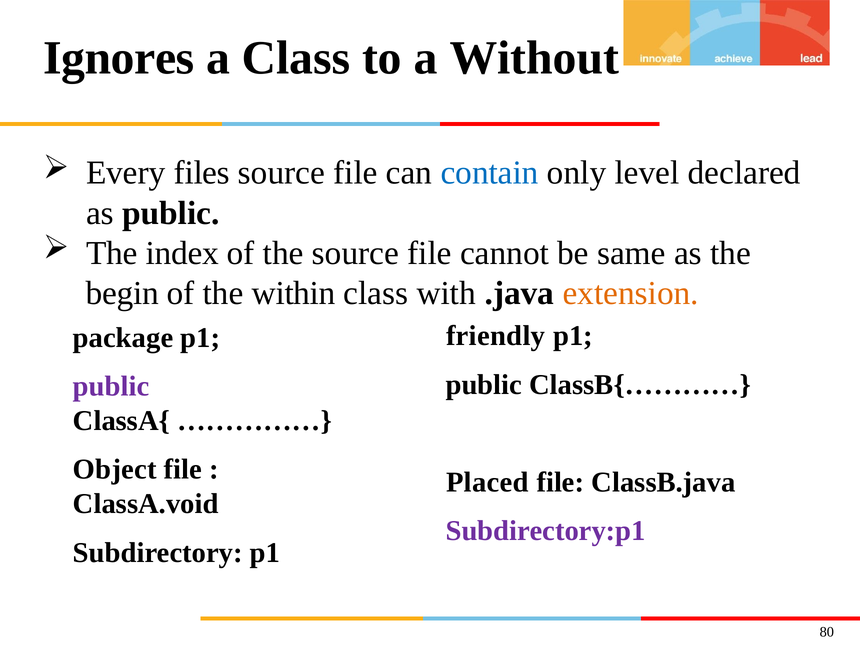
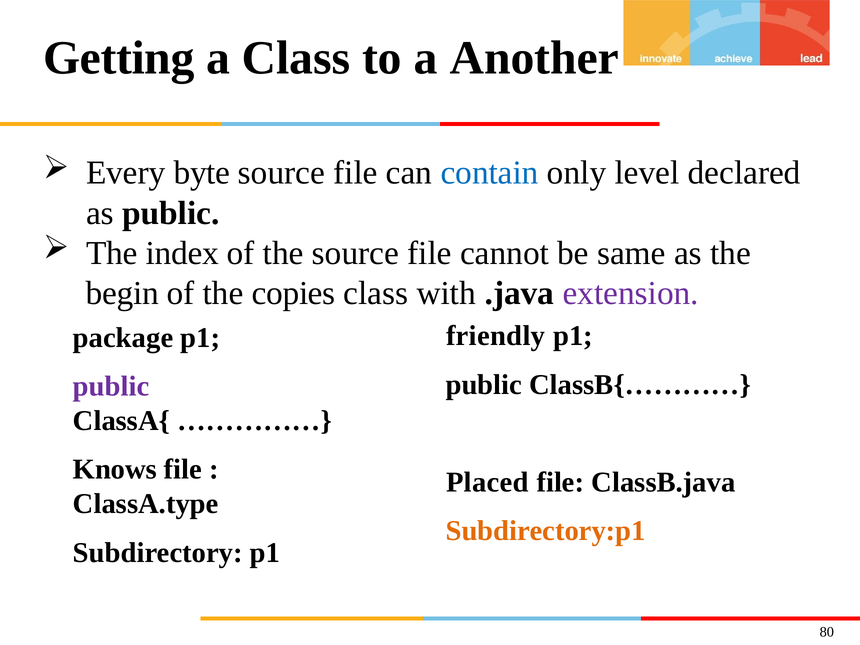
Ignores: Ignores -> Getting
Without: Without -> Another
files: files -> byte
within: within -> copies
extension colour: orange -> purple
Object: Object -> Knows
ClassA.void: ClassA.void -> ClassA.type
Subdirectory:p1 colour: purple -> orange
